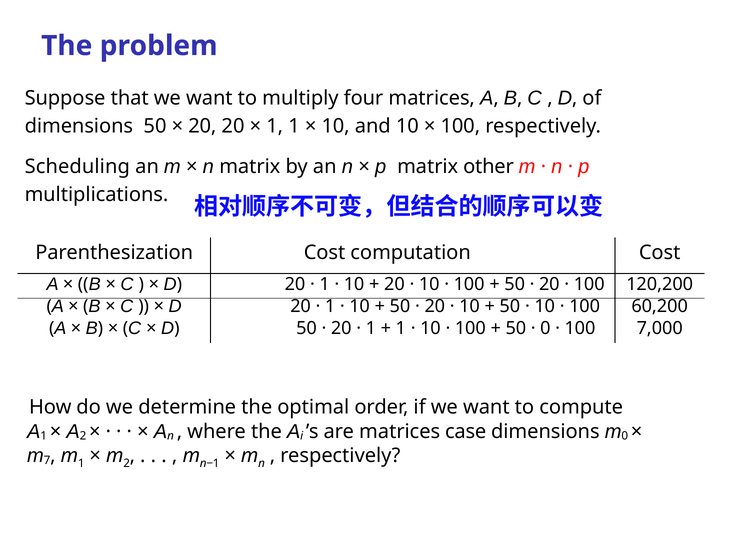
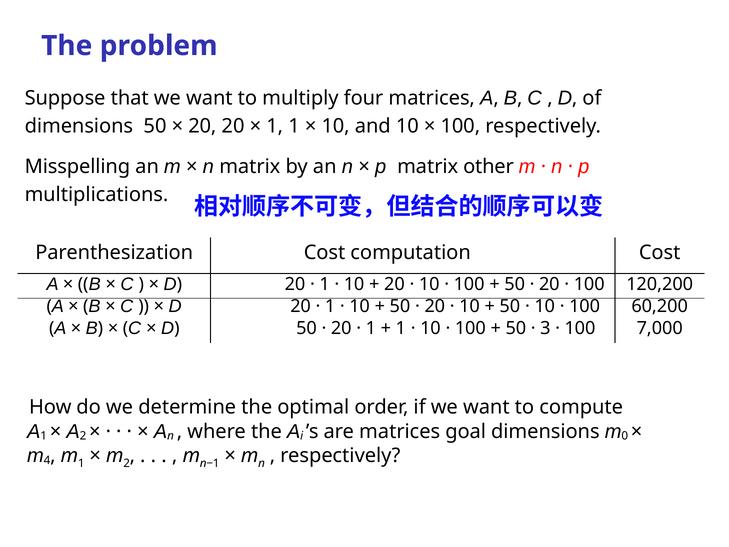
Scheduling: Scheduling -> Misspelling
0 at (545, 329): 0 -> 3
case: case -> goal
7: 7 -> 4
